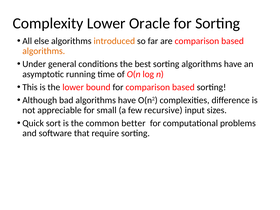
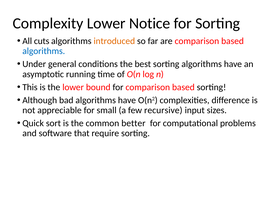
Oracle: Oracle -> Notice
else: else -> cuts
algorithms at (44, 51) colour: orange -> blue
